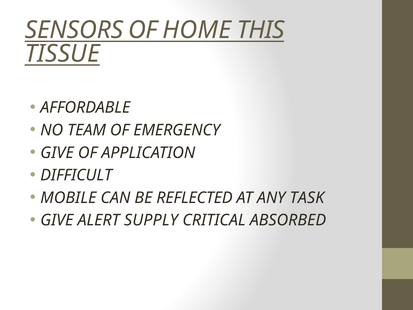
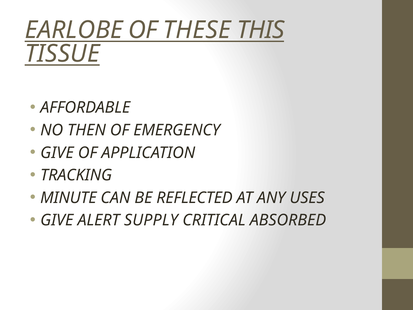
SENSORS: SENSORS -> EARLOBE
HOME: HOME -> THESE
TEAM: TEAM -> THEN
DIFFICULT: DIFFICULT -> TRACKING
MOBILE: MOBILE -> MINUTE
TASK: TASK -> USES
